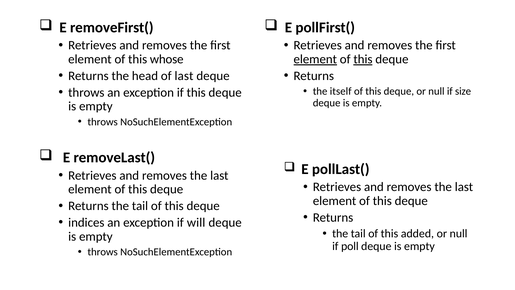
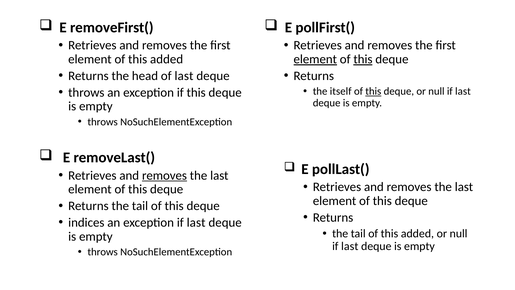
element of this whose: whose -> added
this at (373, 91) underline: none -> present
size at (463, 91): size -> last
removes at (164, 175) underline: none -> present
exception if will: will -> last
poll at (350, 246): poll -> last
